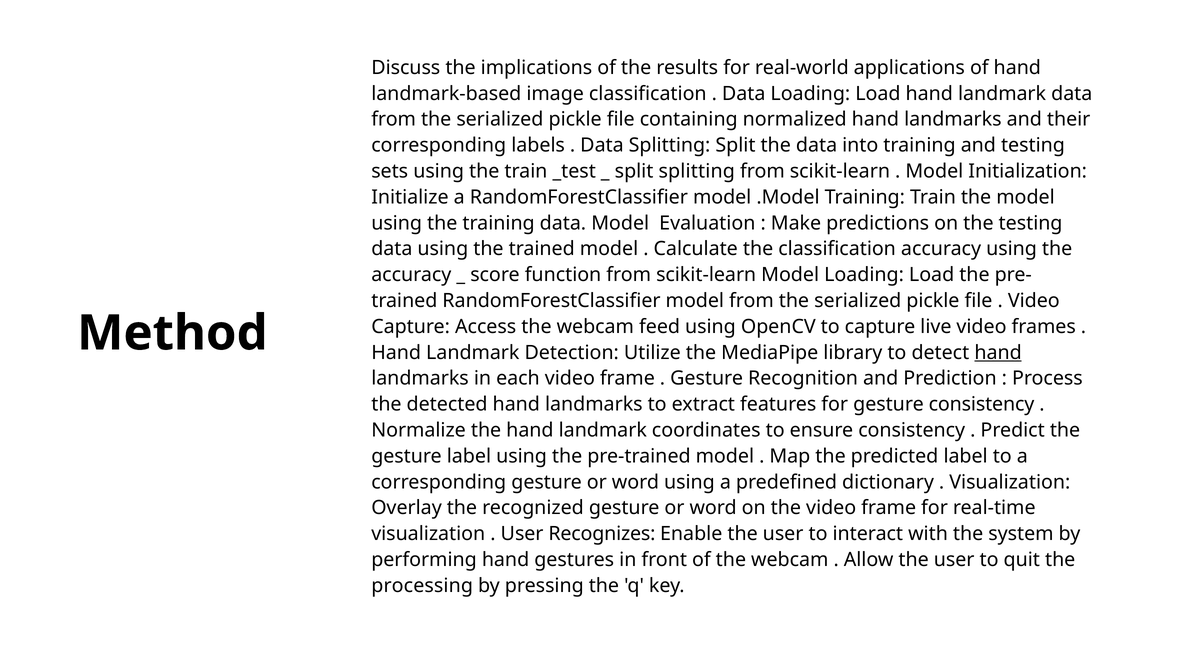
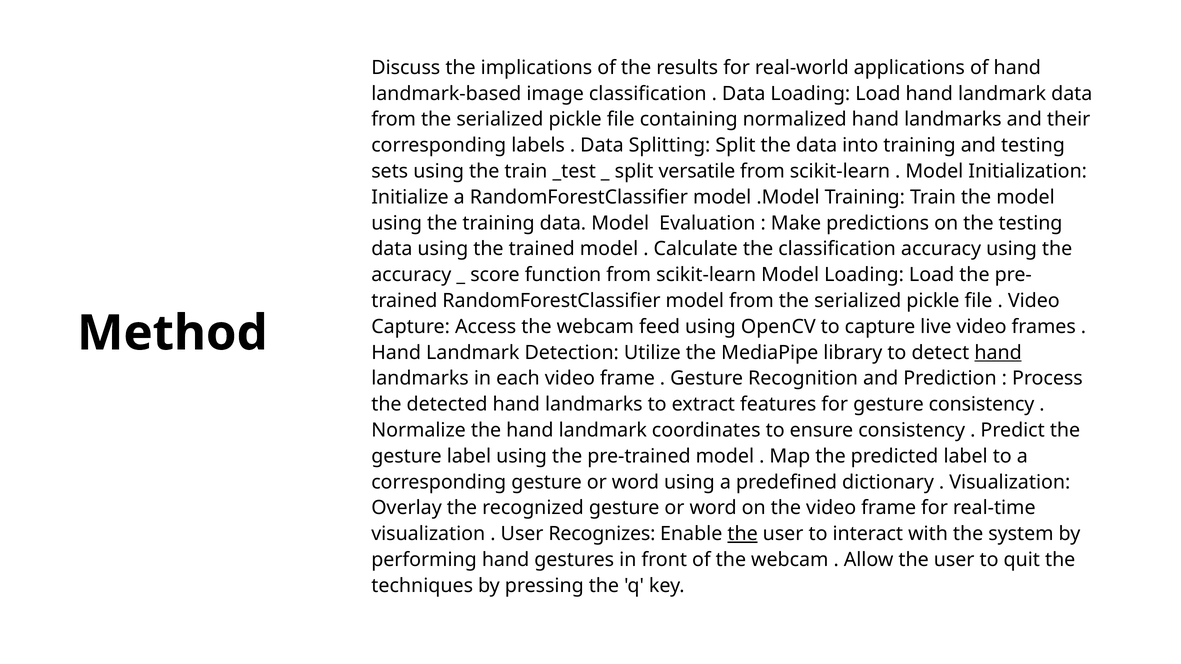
split splitting: splitting -> versatile
the at (743, 534) underline: none -> present
processing: processing -> techniques
